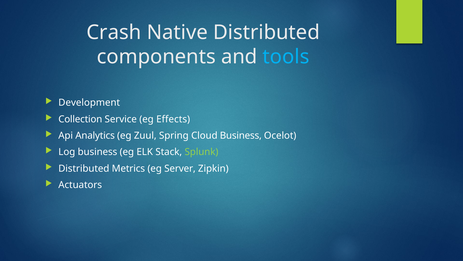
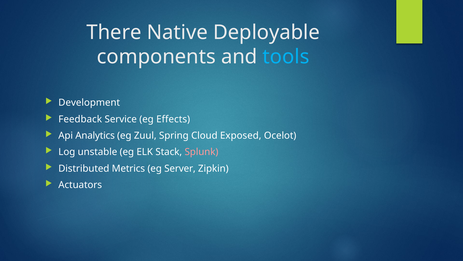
Crash: Crash -> There
Native Distributed: Distributed -> Deployable
Collection: Collection -> Feedback
Cloud Business: Business -> Exposed
Log business: business -> unstable
Splunk colour: light green -> pink
